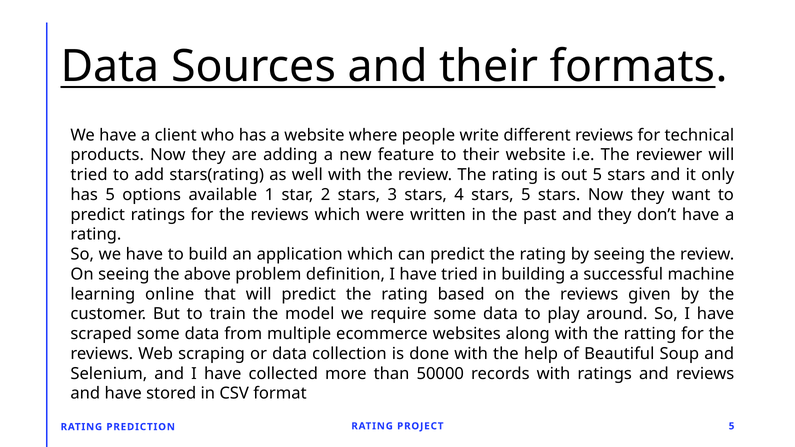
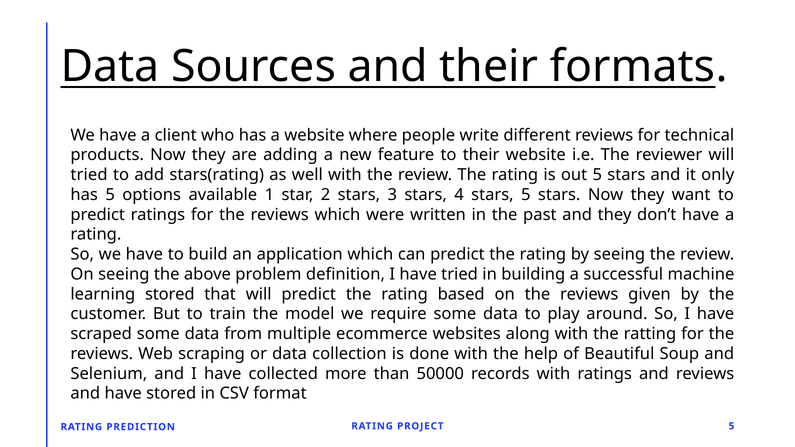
learning online: online -> stored
